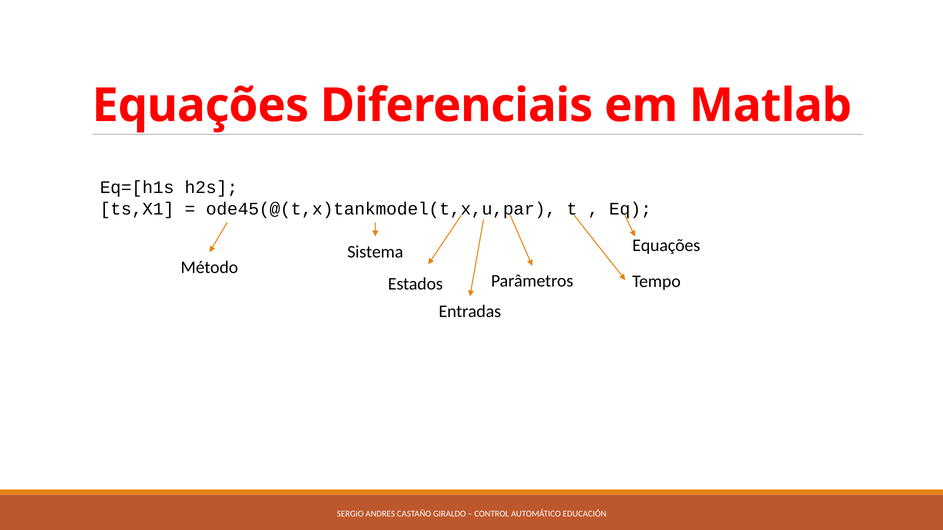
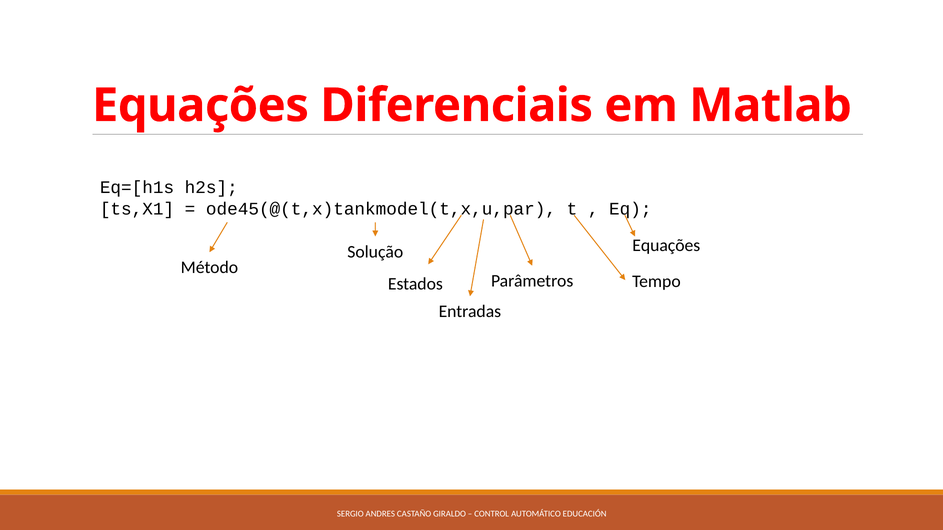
Sistema: Sistema -> Solução
